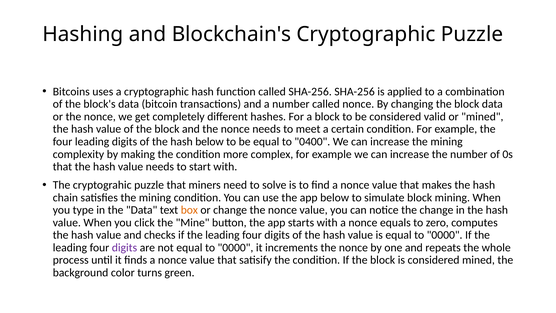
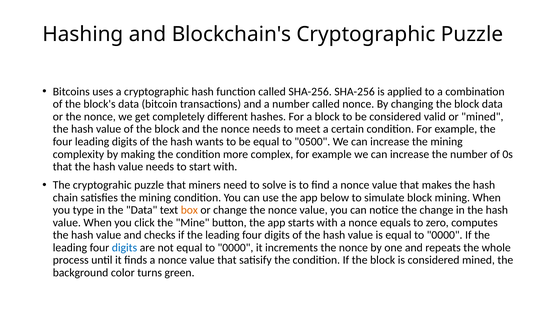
hash below: below -> wants
0400: 0400 -> 0500
digits at (124, 247) colour: purple -> blue
